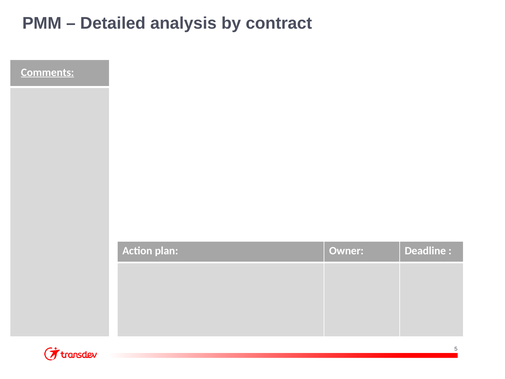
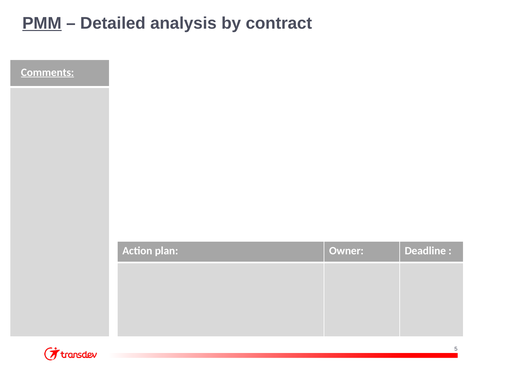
PMM underline: none -> present
